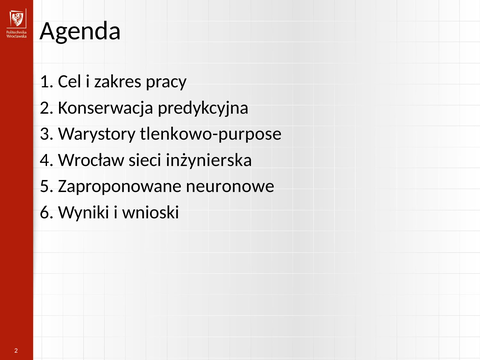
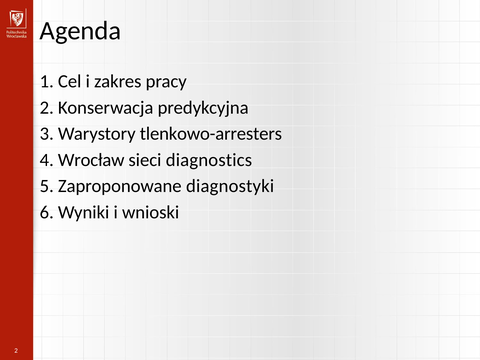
tlenkowo-purpose: tlenkowo-purpose -> tlenkowo-arresters
inżynierska: inżynierska -> diagnostics
neuronowe: neuronowe -> diagnostyki
